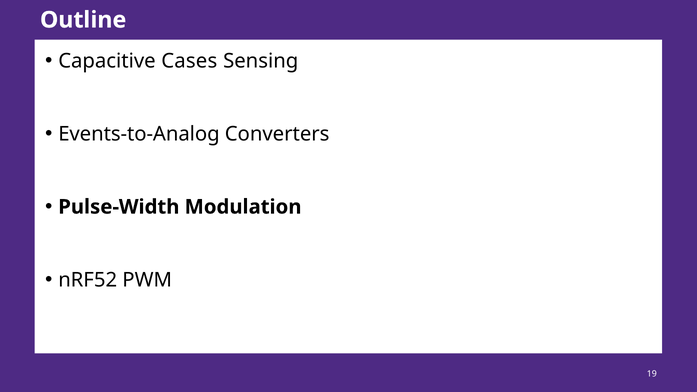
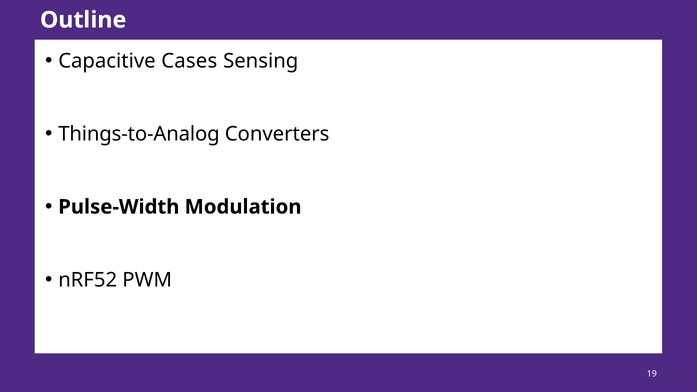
Events-to-Analog: Events-to-Analog -> Things-to-Analog
